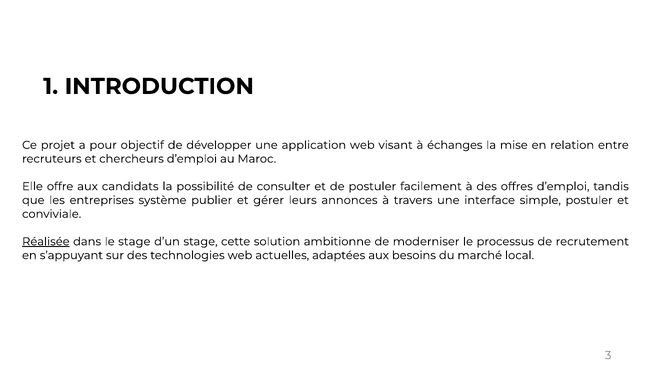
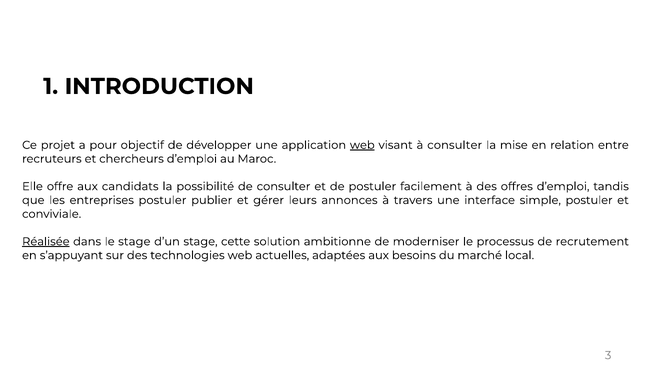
web at (362, 145) underline: none -> present
à échanges: échanges -> consulter
entreprises système: système -> postuler
